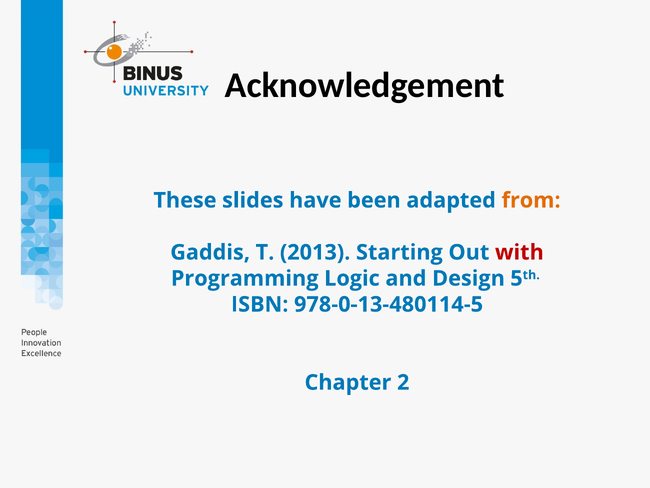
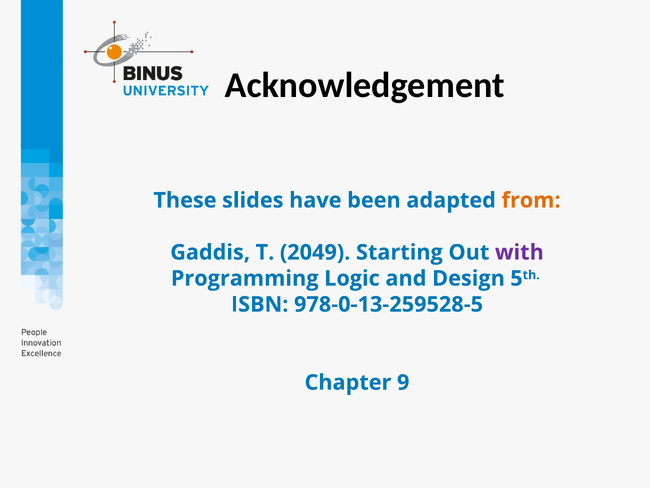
2013: 2013 -> 2049
with colour: red -> purple
978-0-13-480114-5: 978-0-13-480114-5 -> 978-0-13-259528-5
2: 2 -> 9
